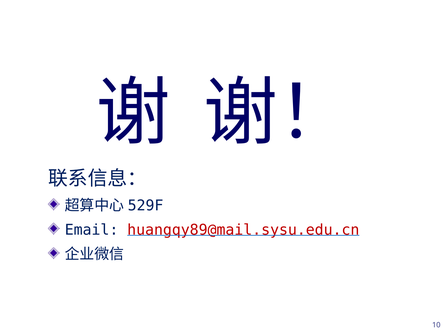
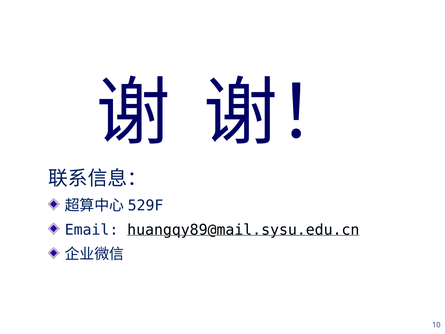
huangqy89@mail.sysu.edu.cn colour: red -> black
